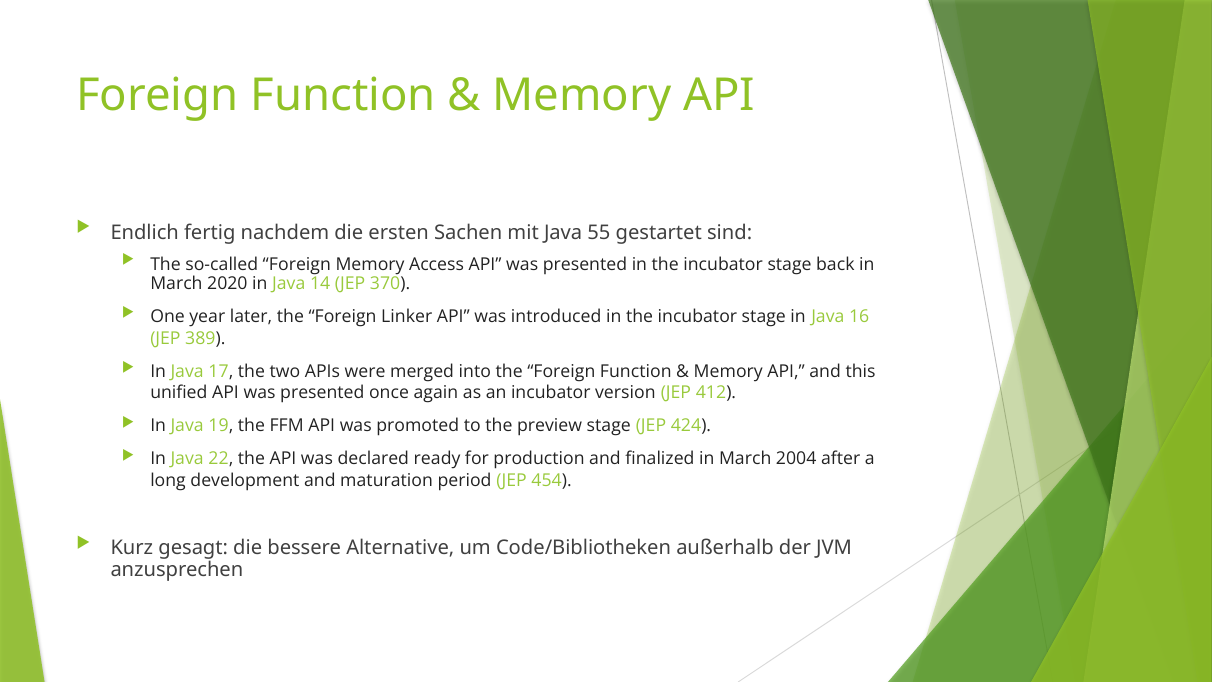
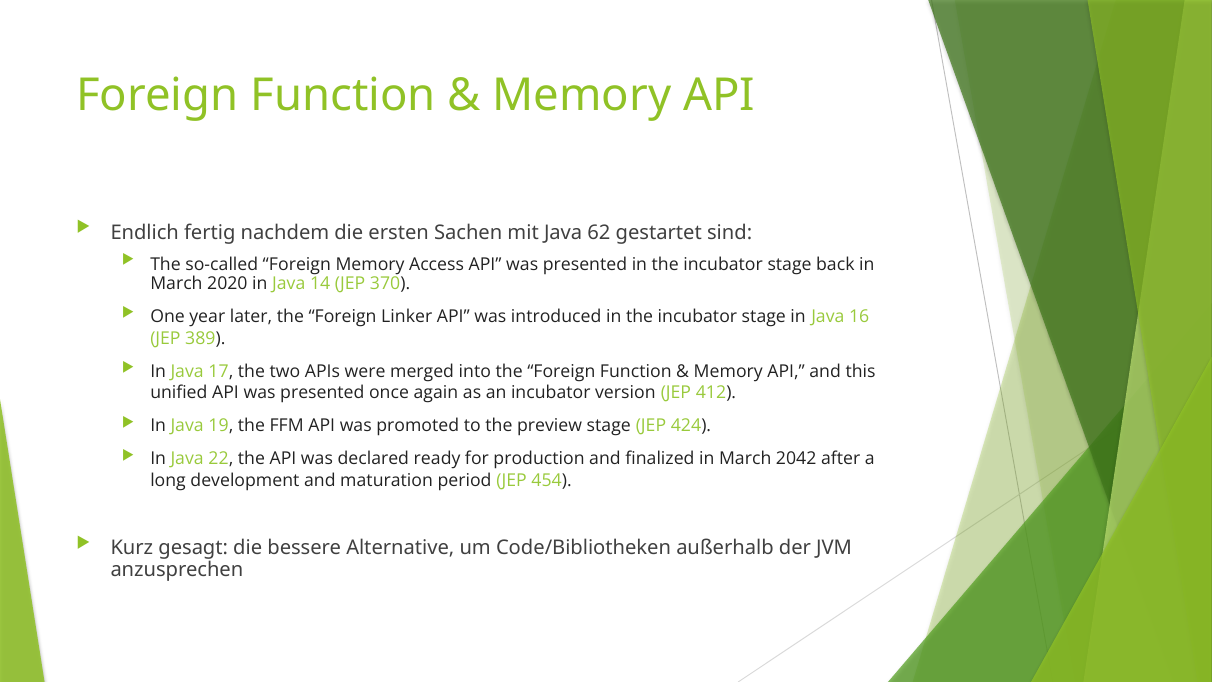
55: 55 -> 62
2004: 2004 -> 2042
